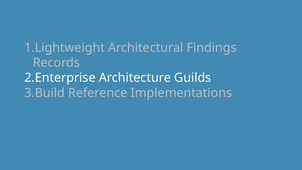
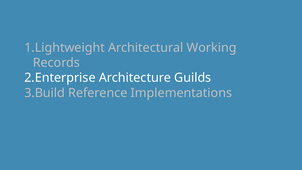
Findings: Findings -> Working
